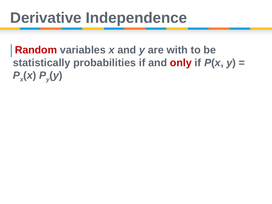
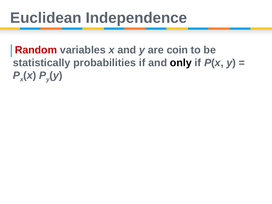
Derivative: Derivative -> Euclidean
with: with -> coin
only colour: red -> black
